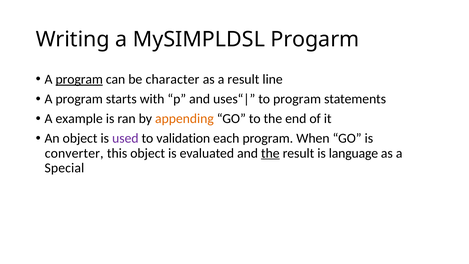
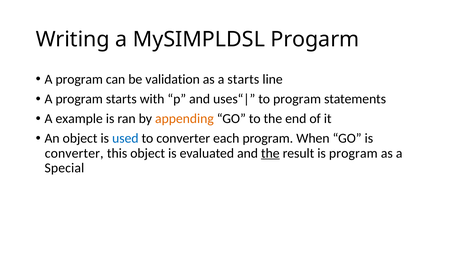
program at (79, 79) underline: present -> none
character: character -> validation
a result: result -> starts
used colour: purple -> blue
to validation: validation -> converter
is language: language -> program
